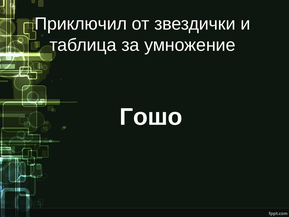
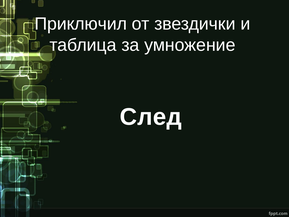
Гошо: Гошо -> След
